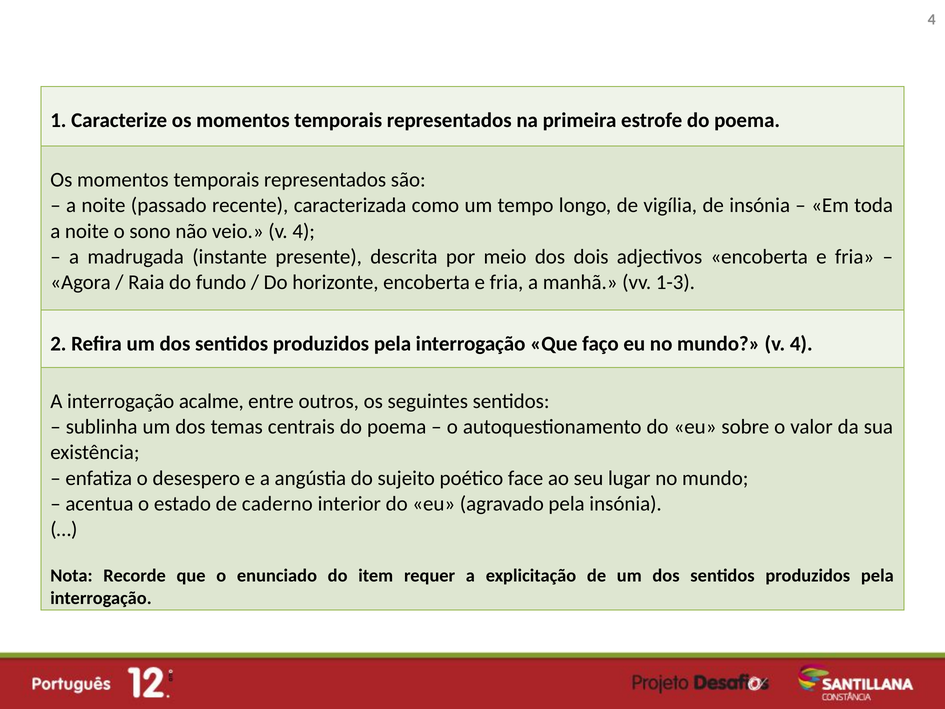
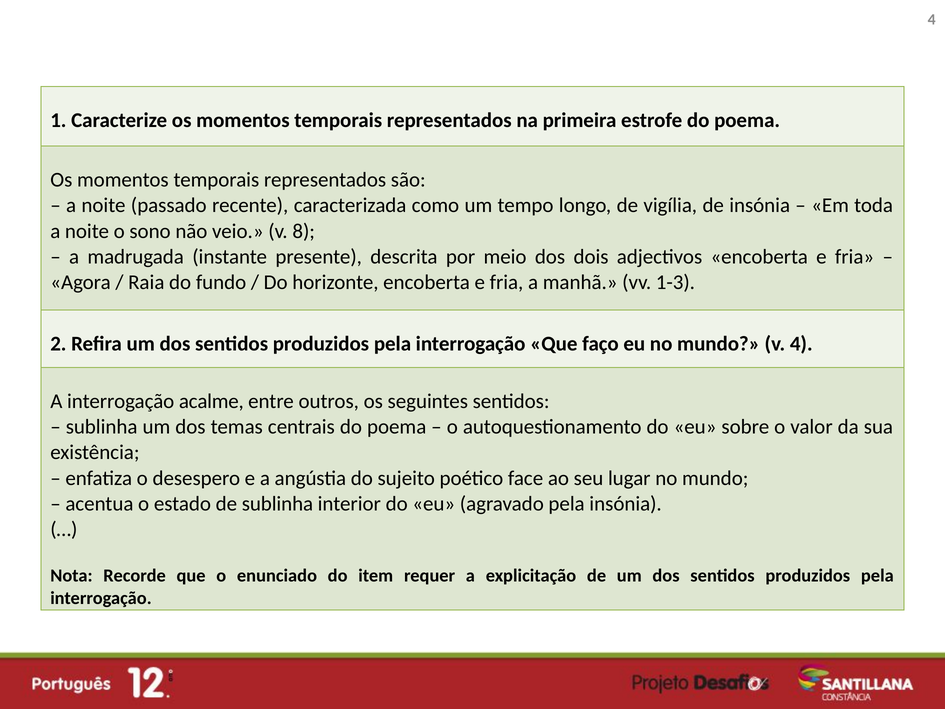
veio v 4: 4 -> 8
de caderno: caderno -> sublinha
